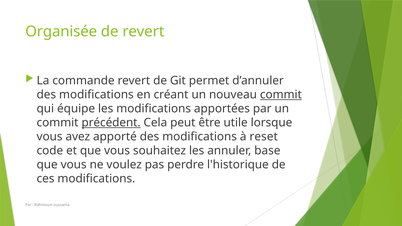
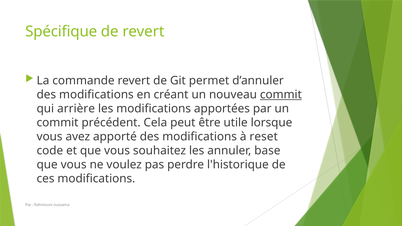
Organisée: Organisée -> Spécifique
équipe: équipe -> arrière
précédent underline: present -> none
